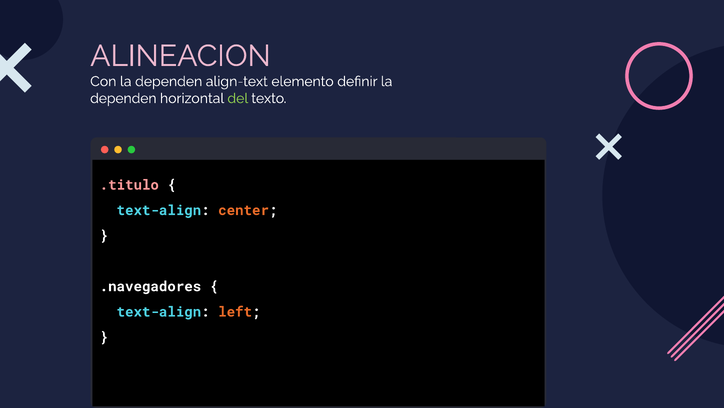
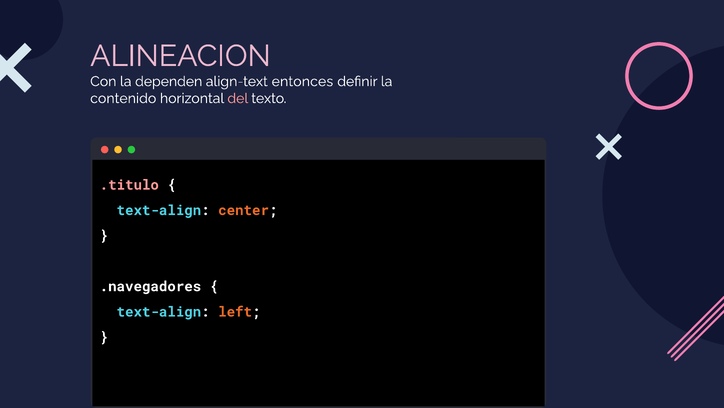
elemento: elemento -> entonces
dependen at (123, 98): dependen -> contenido
del colour: light green -> pink
